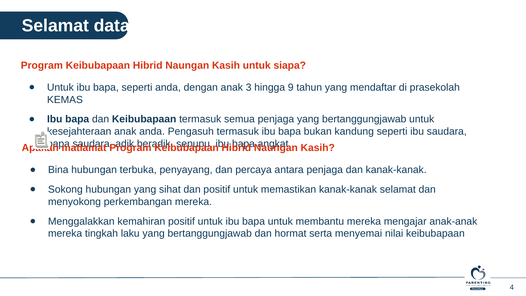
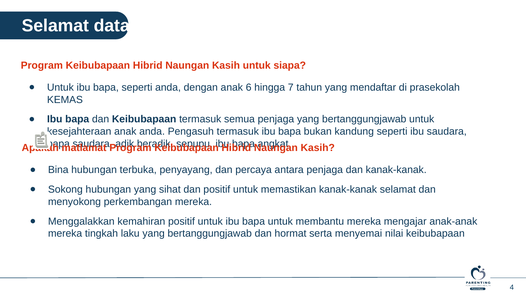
3: 3 -> 6
9: 9 -> 7
